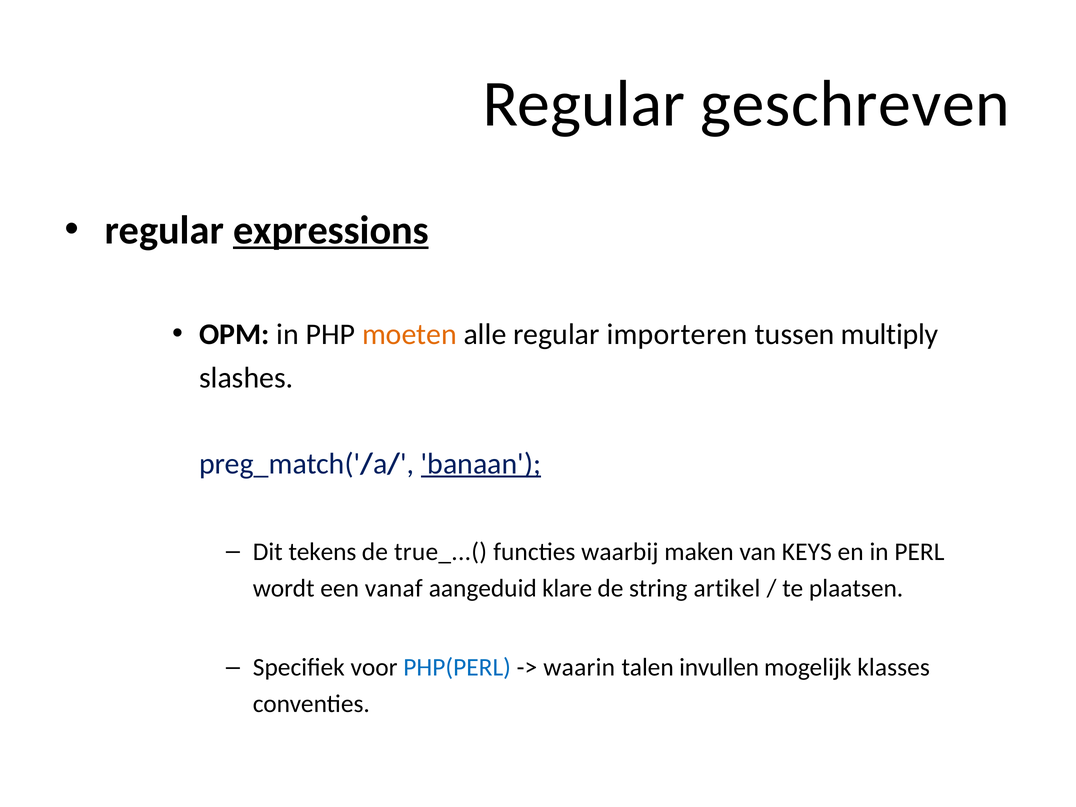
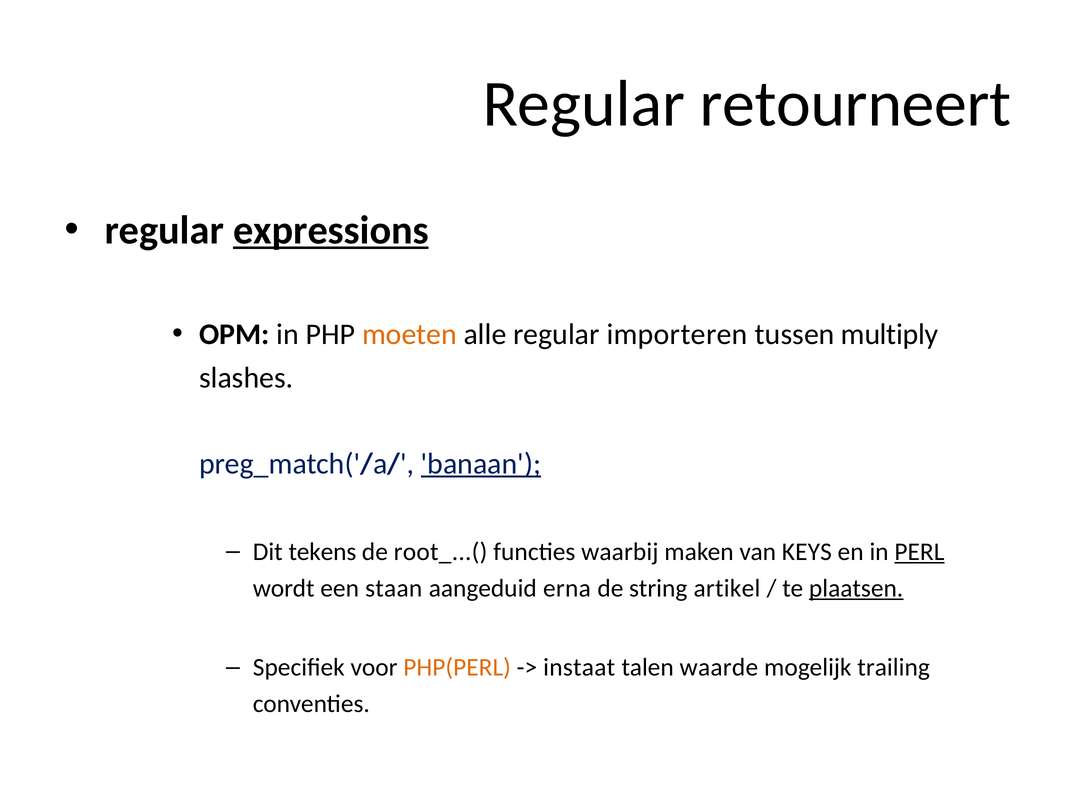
geschreven: geschreven -> retourneert
true_...(: true_...( -> root_...(
PERL underline: none -> present
vanaf: vanaf -> staan
klare: klare -> erna
plaatsen underline: none -> present
PHP(PERL colour: blue -> orange
waarin: waarin -> instaat
invullen: invullen -> waarde
klasses: klasses -> trailing
